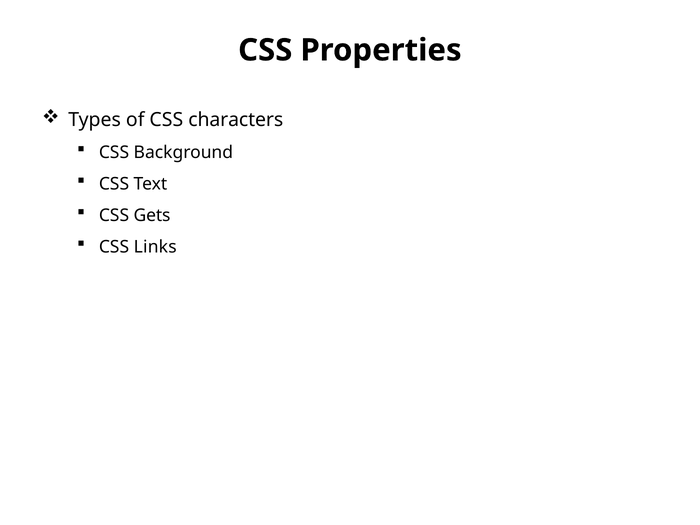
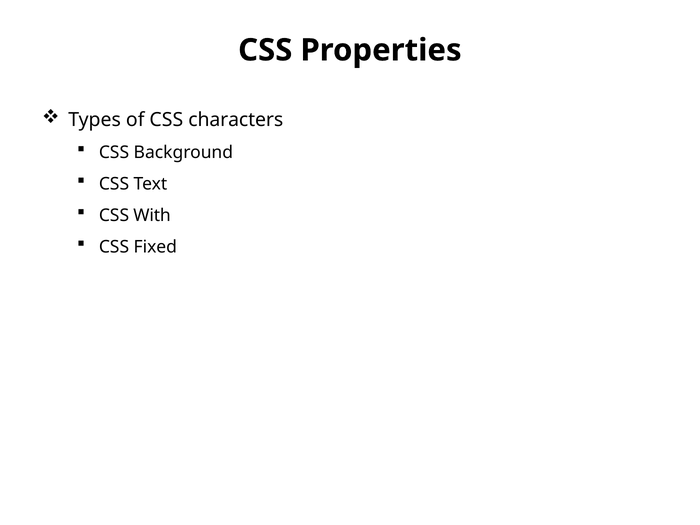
Gets: Gets -> With
Links: Links -> Fixed
